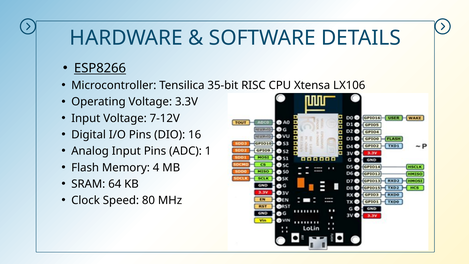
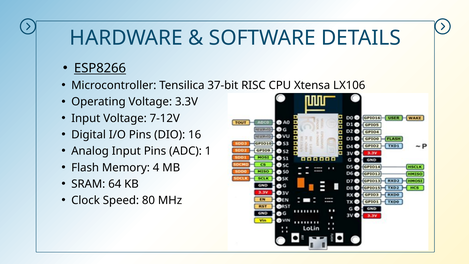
35-bit: 35-bit -> 37-bit
